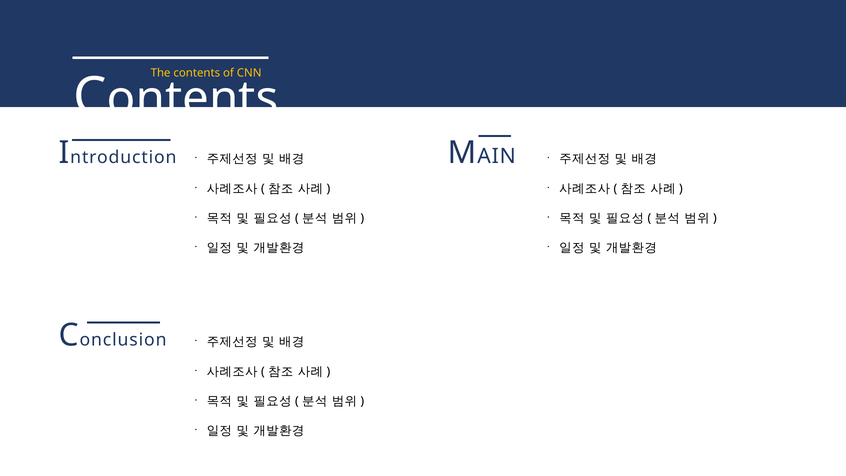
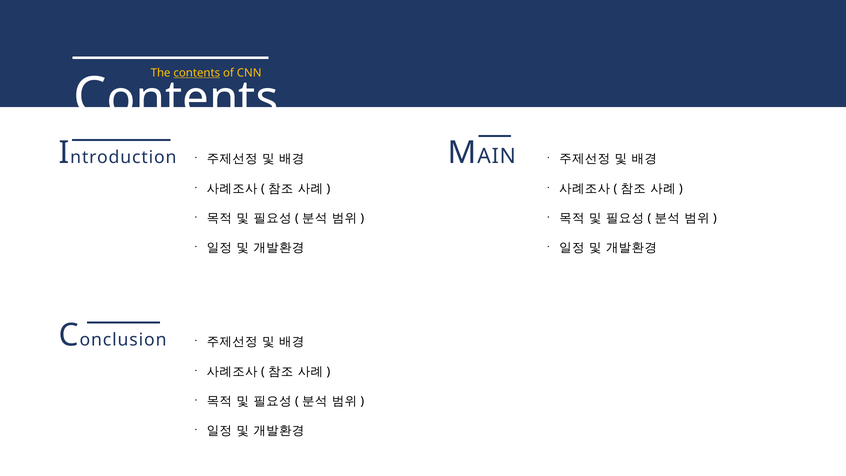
contents underline: none -> present
